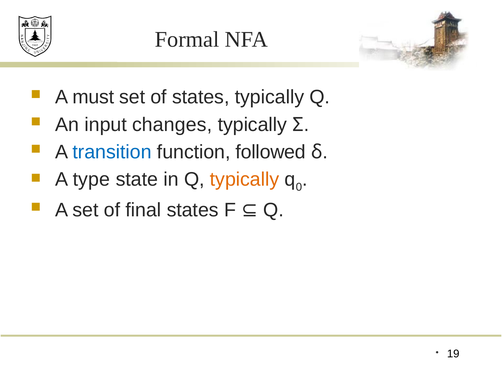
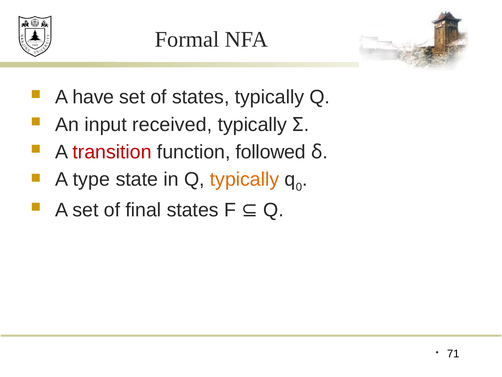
must: must -> have
changes: changes -> received
transition colour: blue -> red
19: 19 -> 71
